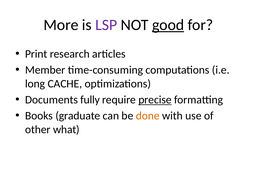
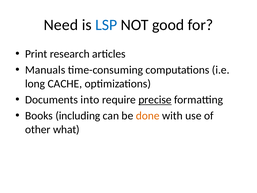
More: More -> Need
LSP colour: purple -> blue
good underline: present -> none
Member: Member -> Manuals
fully: fully -> into
graduate: graduate -> including
